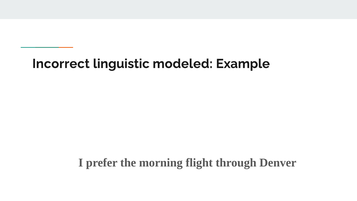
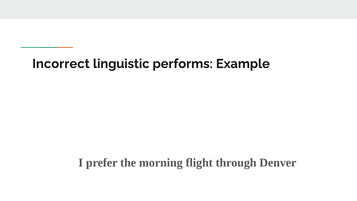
modeled: modeled -> performs
